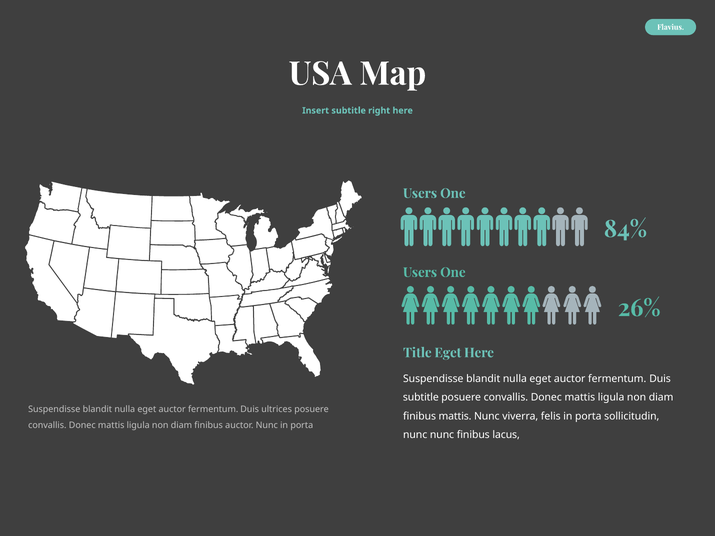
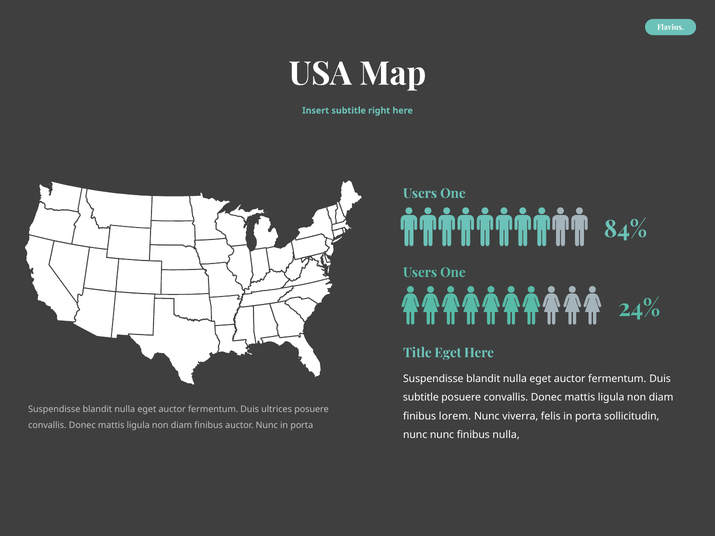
26%: 26% -> 24%
finibus mattis: mattis -> lorem
finibus lacus: lacus -> nulla
